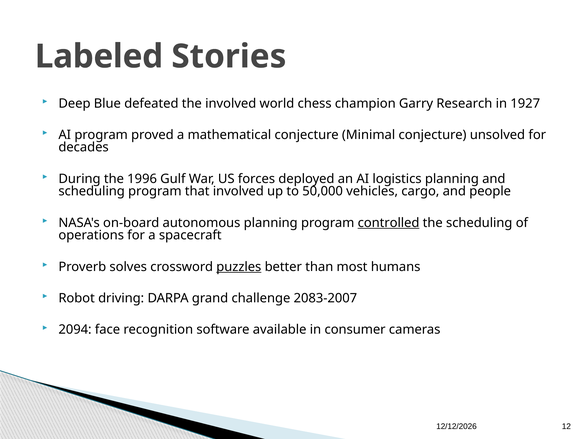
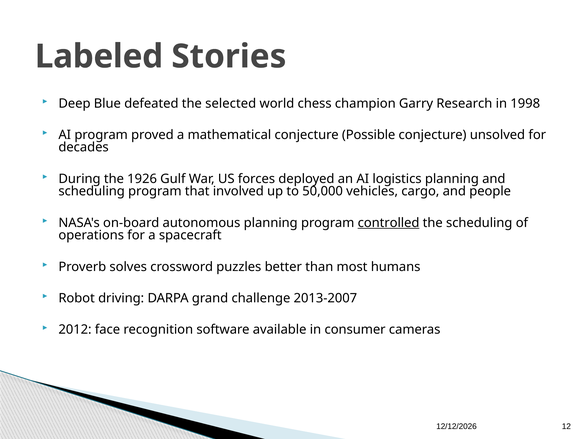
the involved: involved -> selected
1927: 1927 -> 1998
Minimal: Minimal -> Possible
1996: 1996 -> 1926
puzzles underline: present -> none
2083-2007: 2083-2007 -> 2013-2007
2094: 2094 -> 2012
